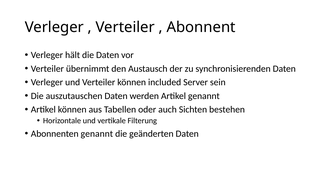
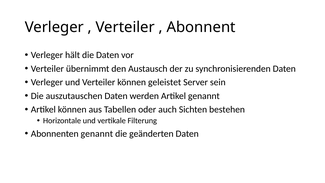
included: included -> geleistet
